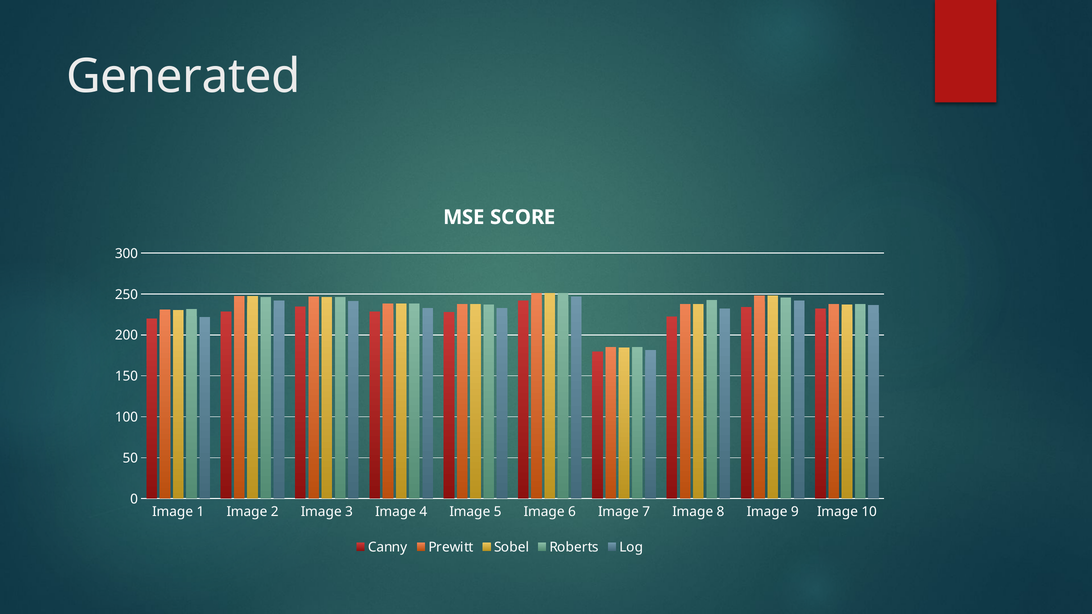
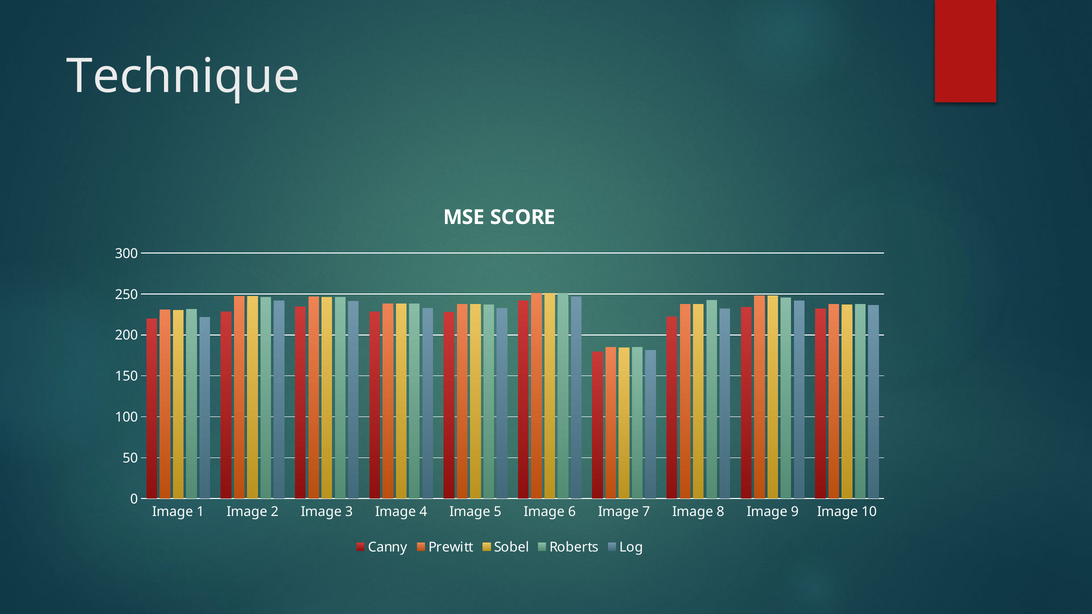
Generated: Generated -> Technique
